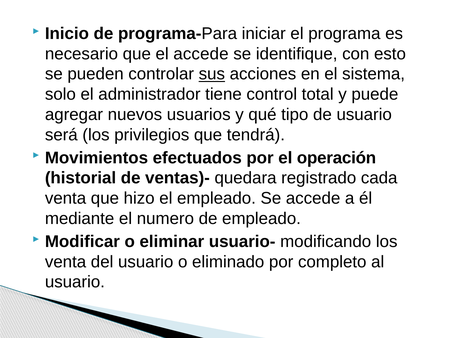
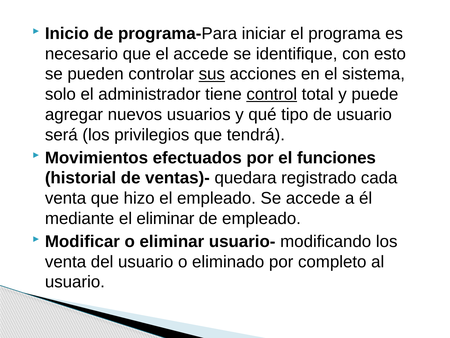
control underline: none -> present
operación: operación -> funciones
el numero: numero -> eliminar
